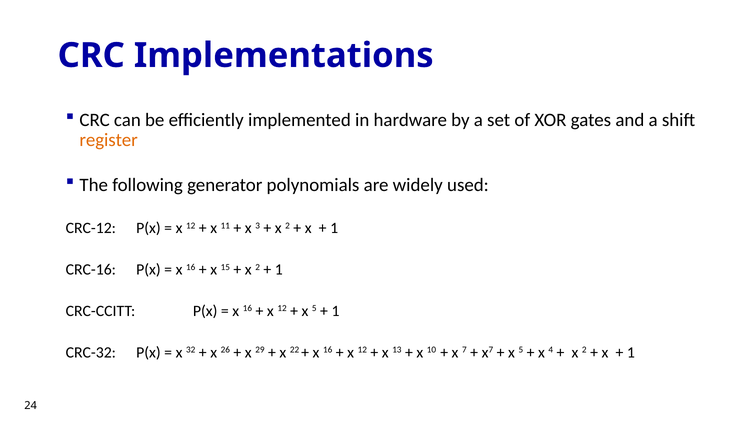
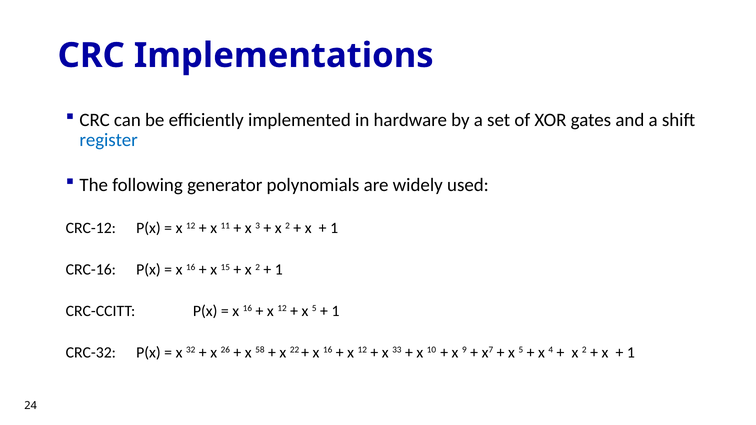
register colour: orange -> blue
29: 29 -> 58
13: 13 -> 33
7: 7 -> 9
